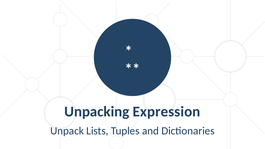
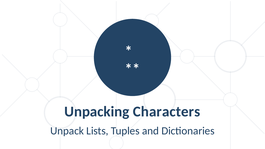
Expression: Expression -> Characters
